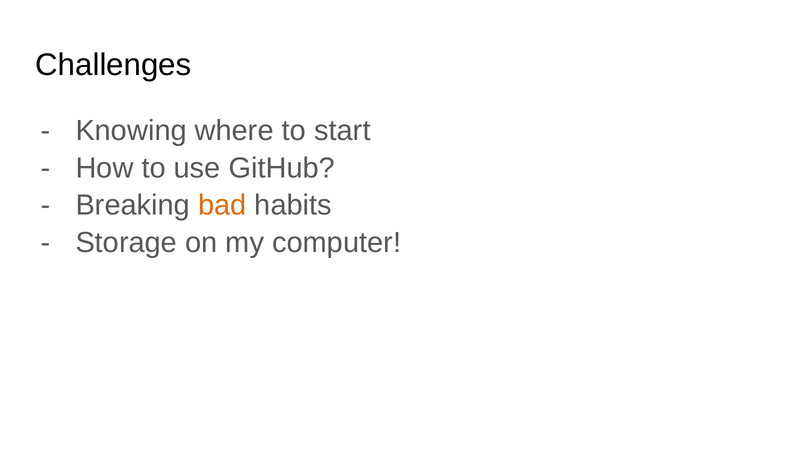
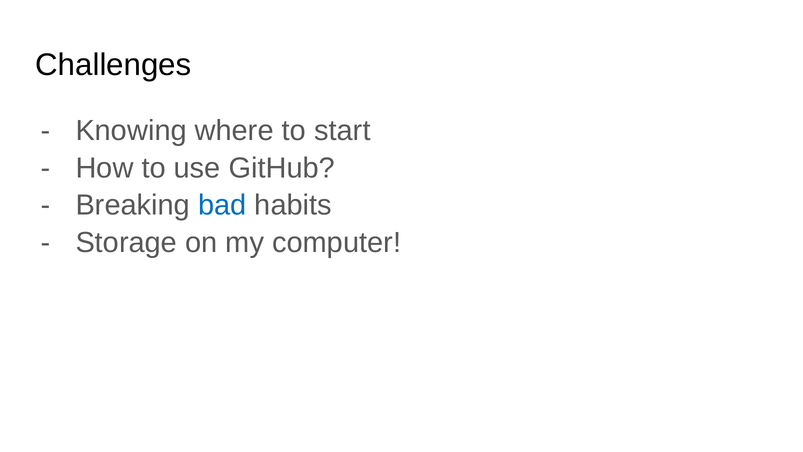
bad colour: orange -> blue
